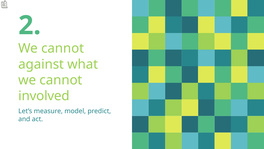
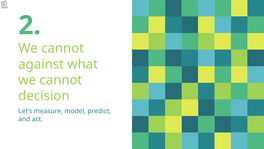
involved: involved -> decision
